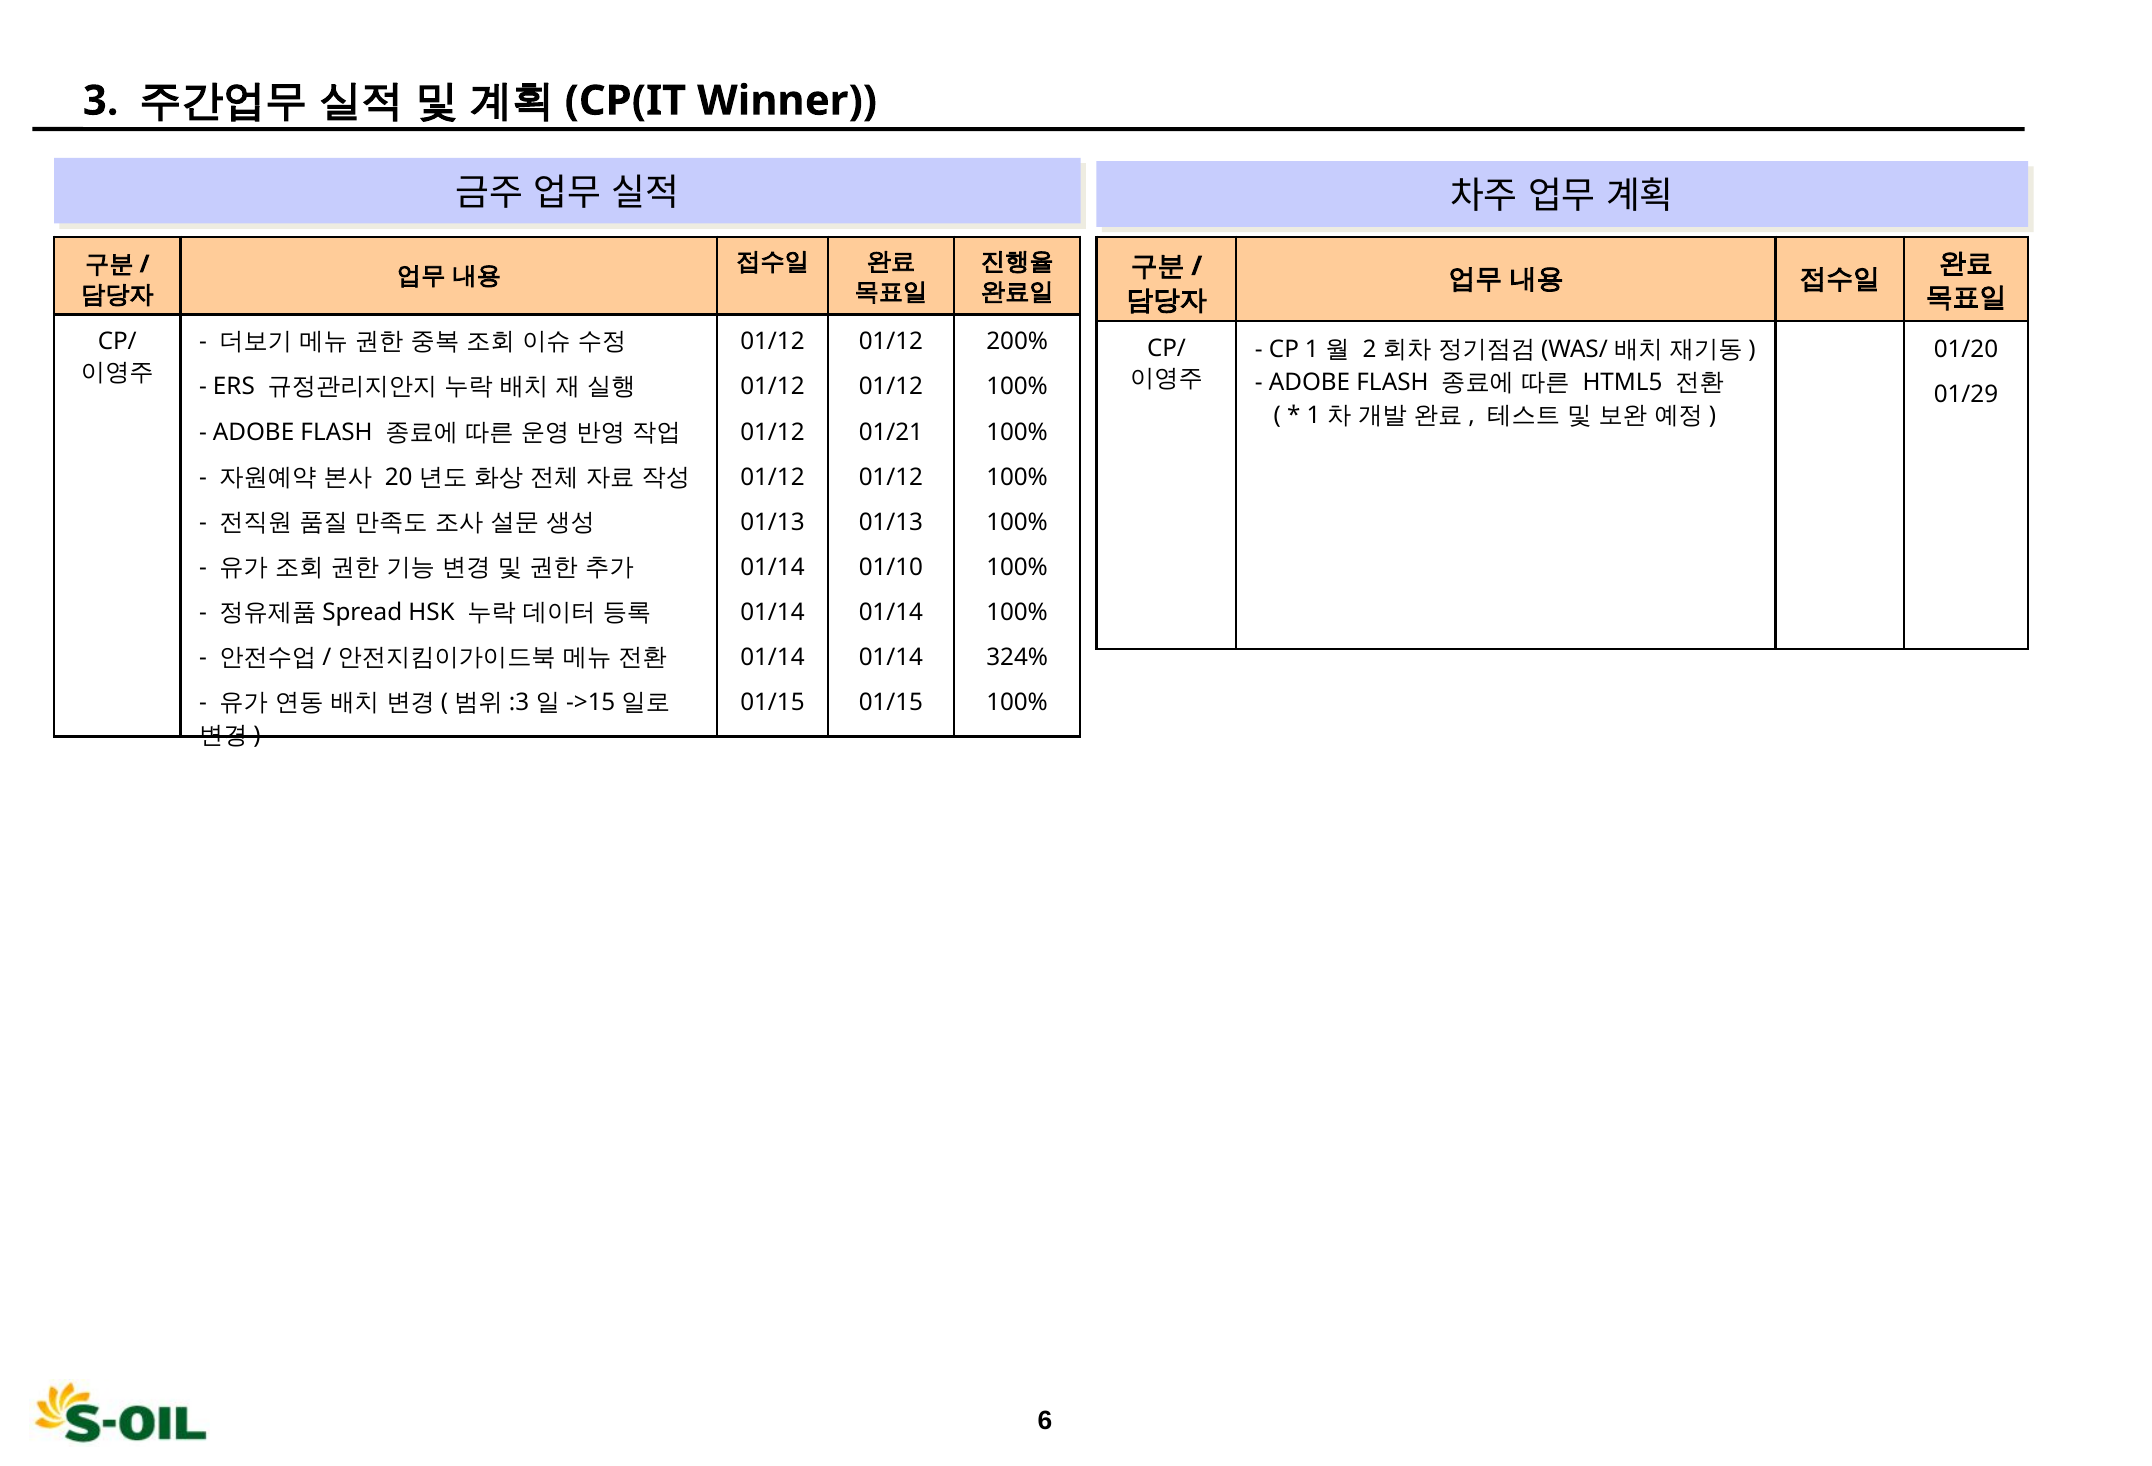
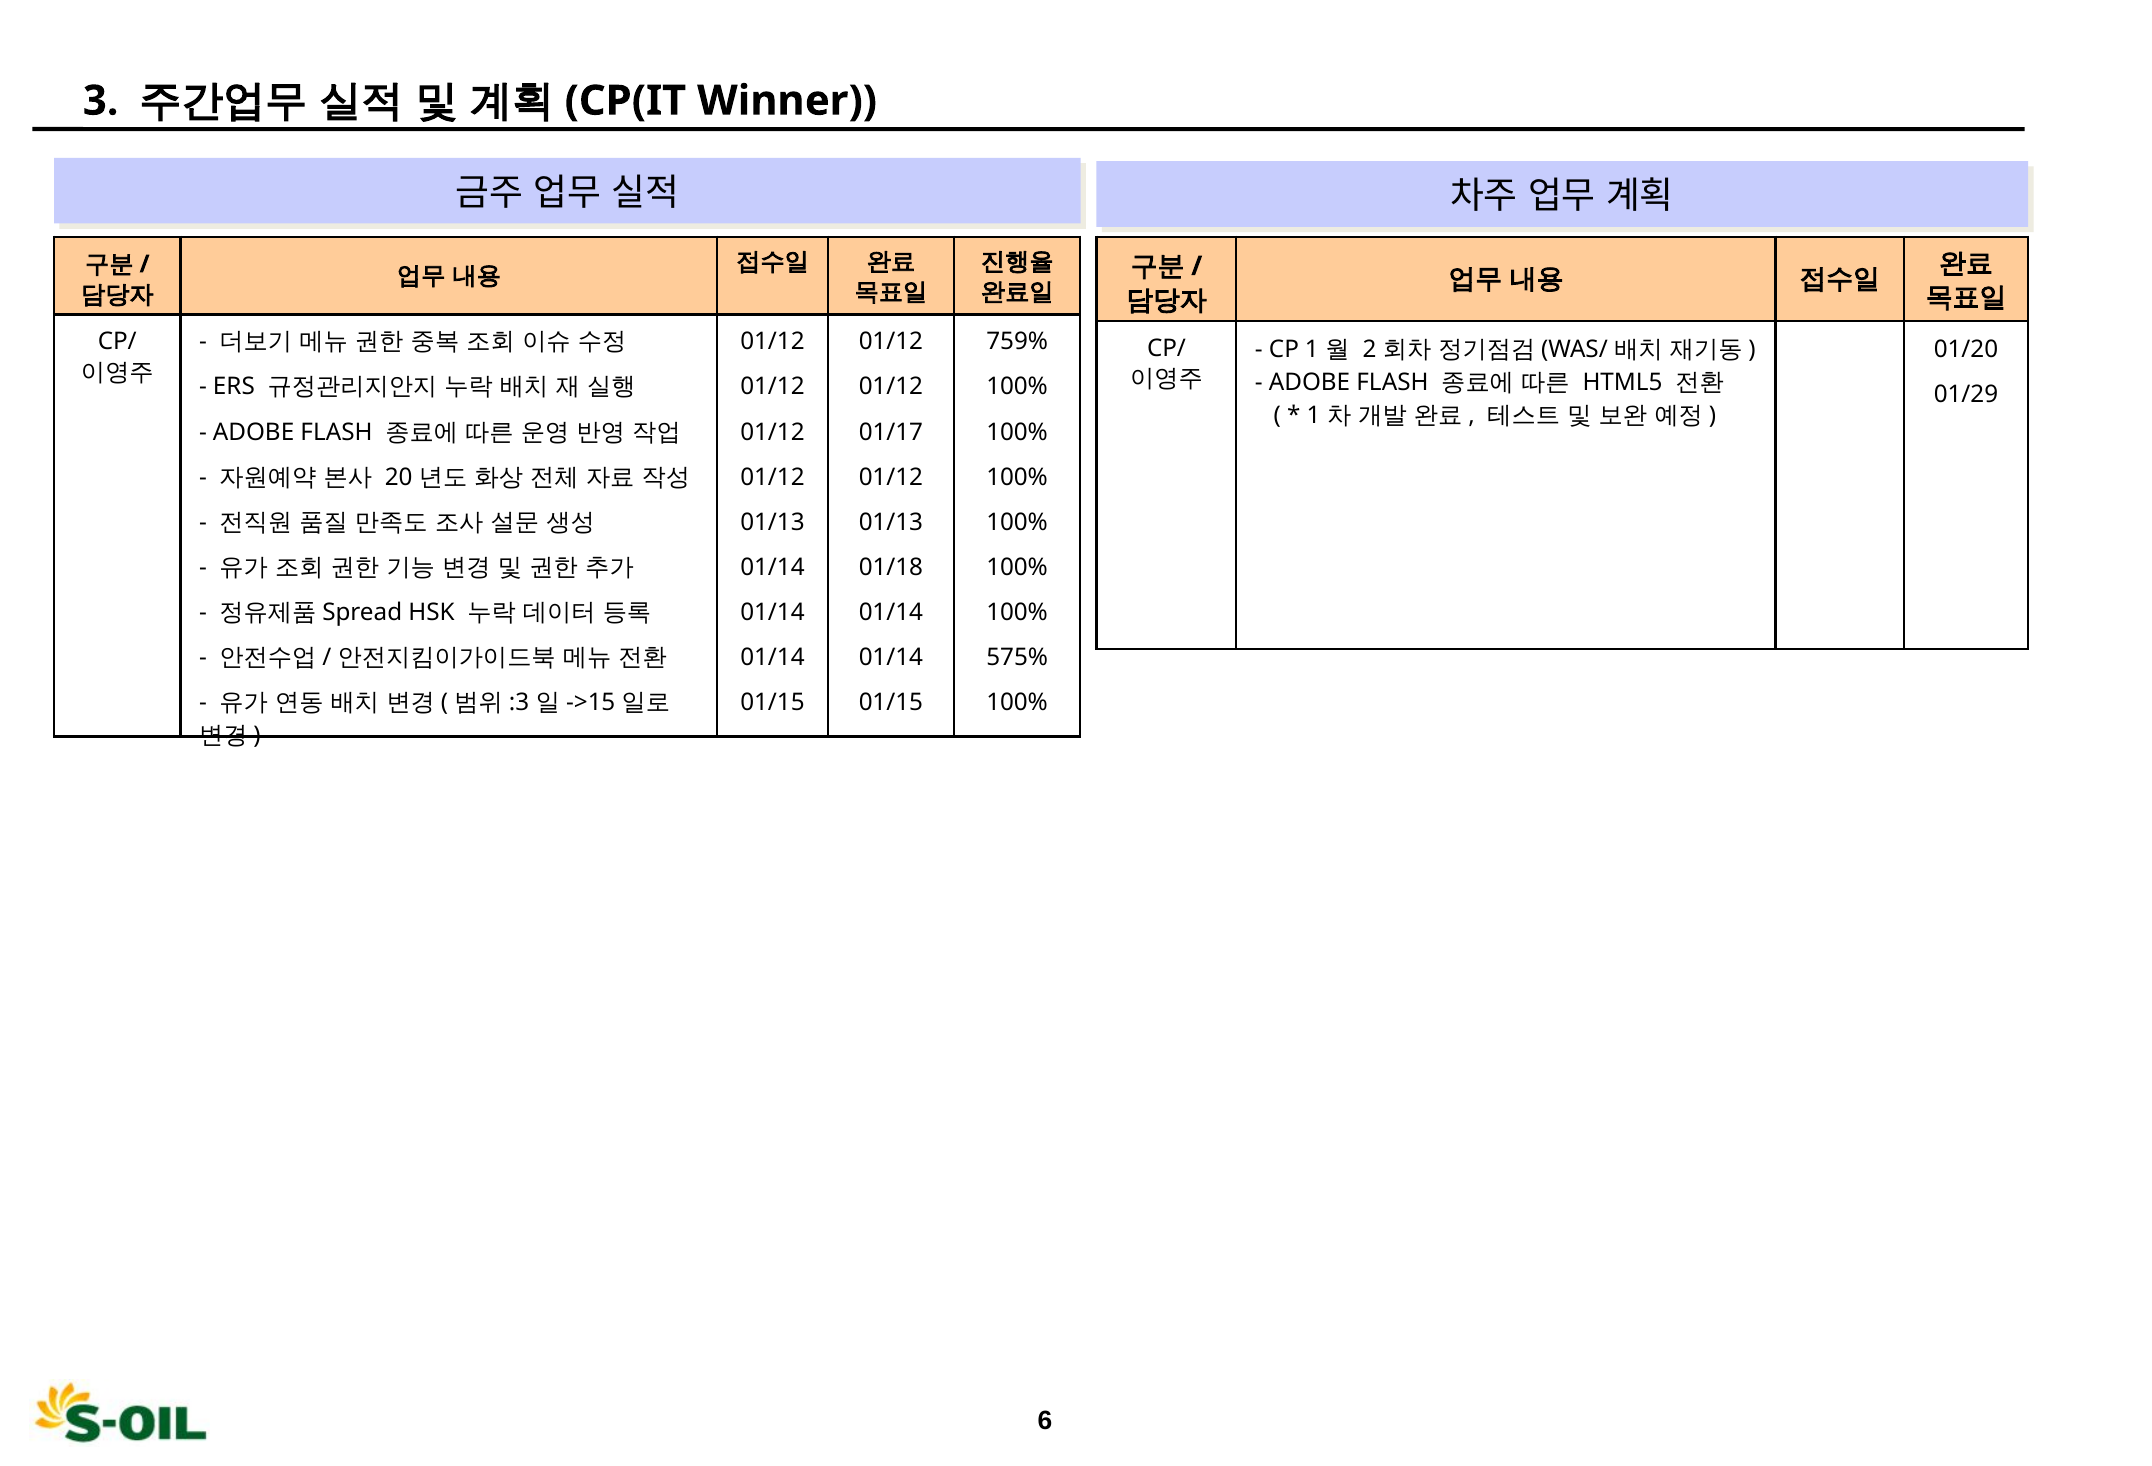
200%: 200% -> 759%
01/21: 01/21 -> 01/17
01/10: 01/10 -> 01/18
324%: 324% -> 575%
